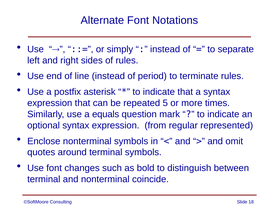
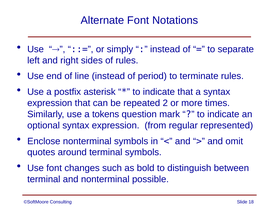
5: 5 -> 2
equals: equals -> tokens
coincide: coincide -> possible
